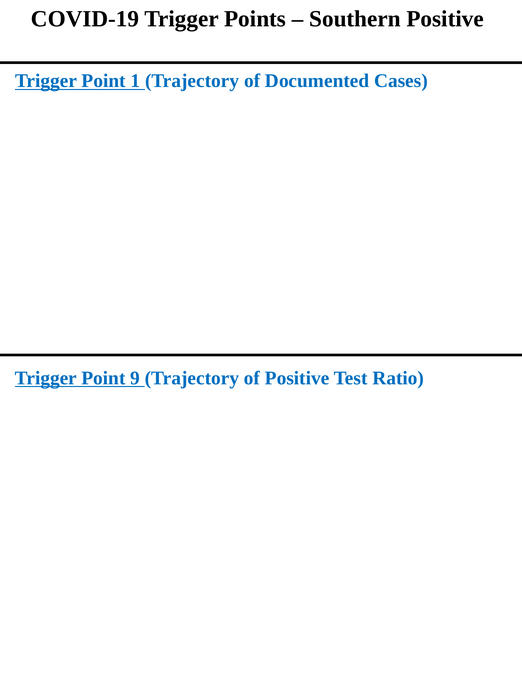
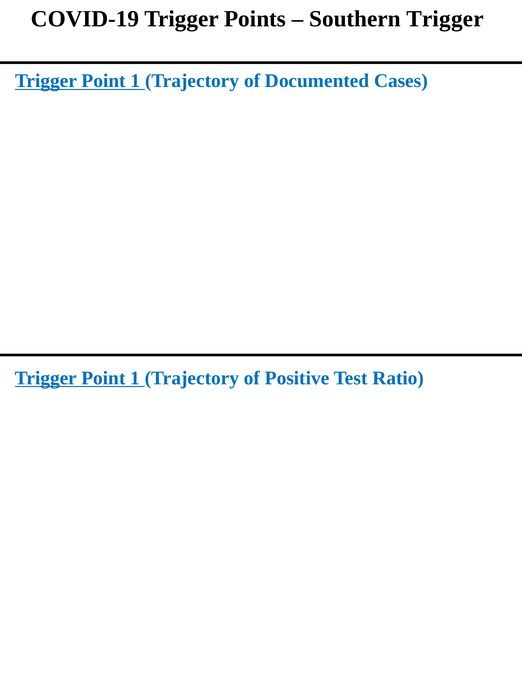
Southern Positive: Positive -> Trigger
9 at (135, 378): 9 -> 1
